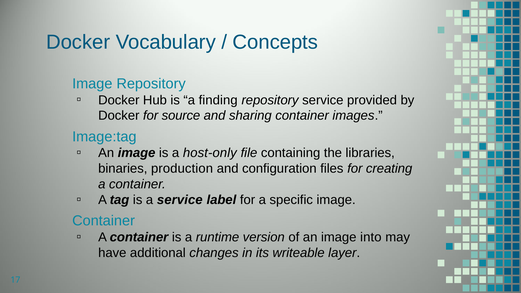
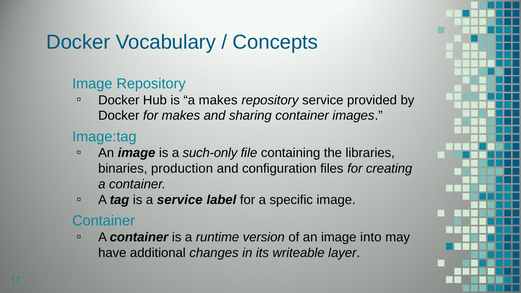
a finding: finding -> makes
for source: source -> makes
host-only: host-only -> such-only
